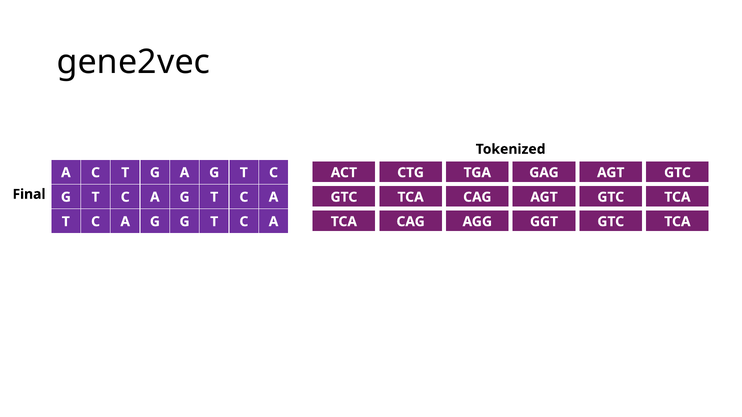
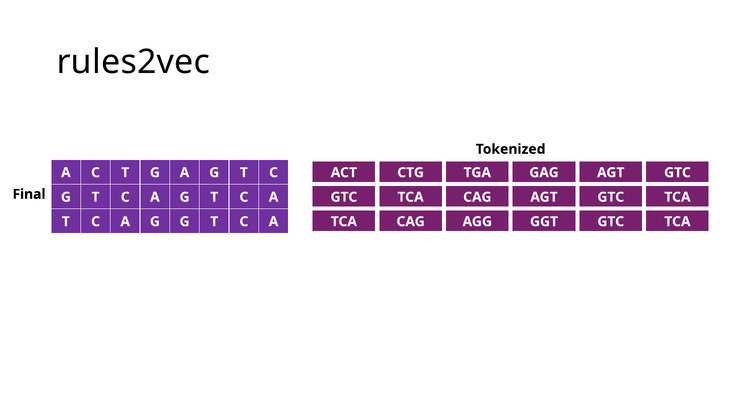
gene2vec: gene2vec -> rules2vec
